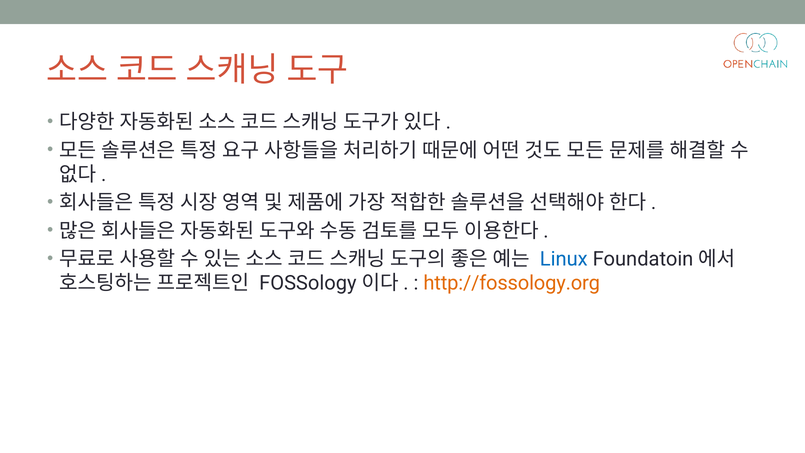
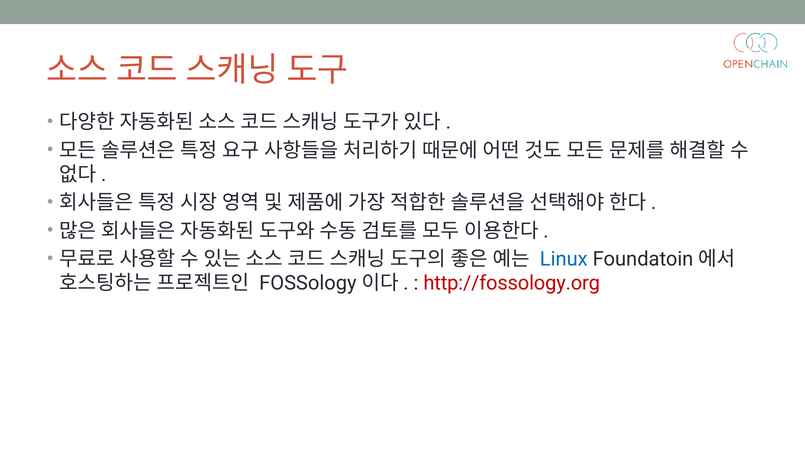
http://fossology.org colour: orange -> red
